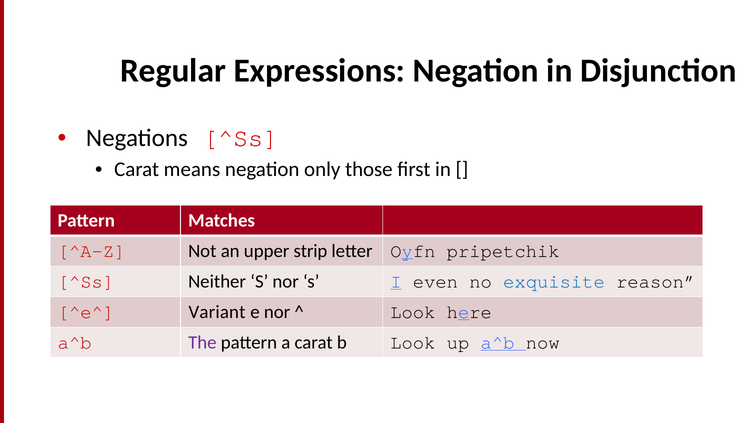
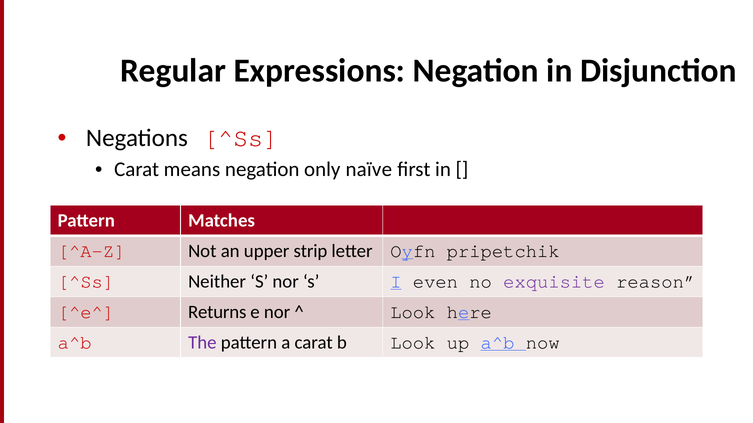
those: those -> naïve
exquisite colour: blue -> purple
Variant: Variant -> Returns
